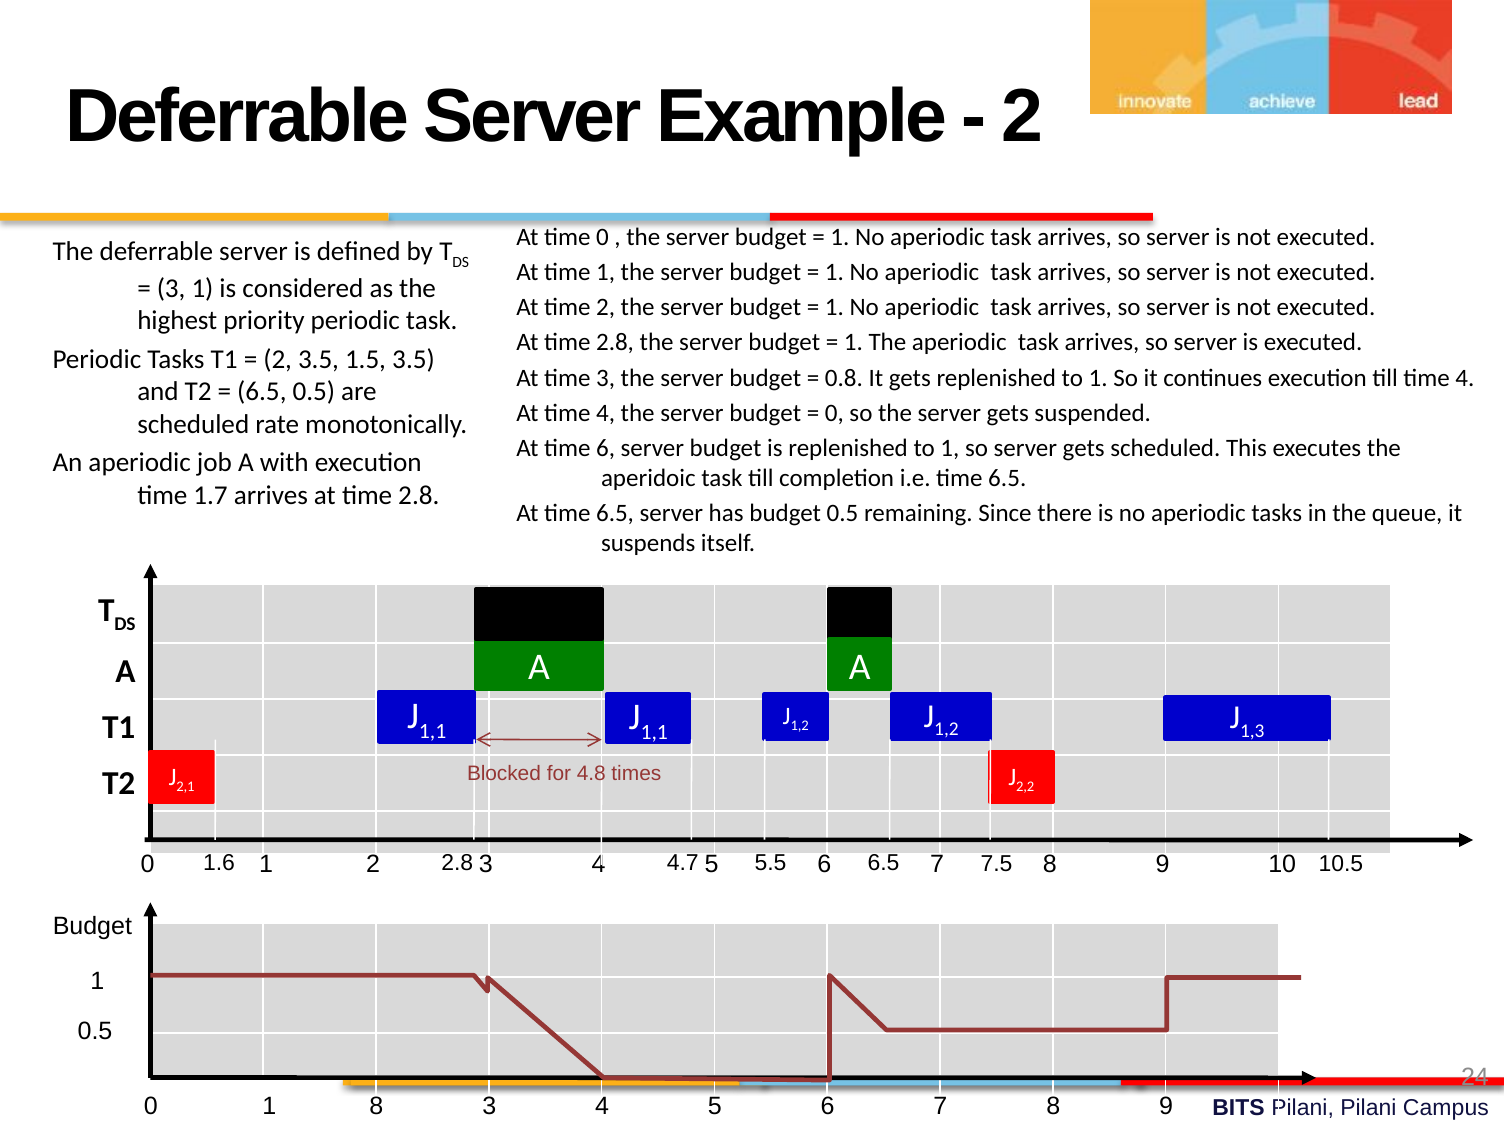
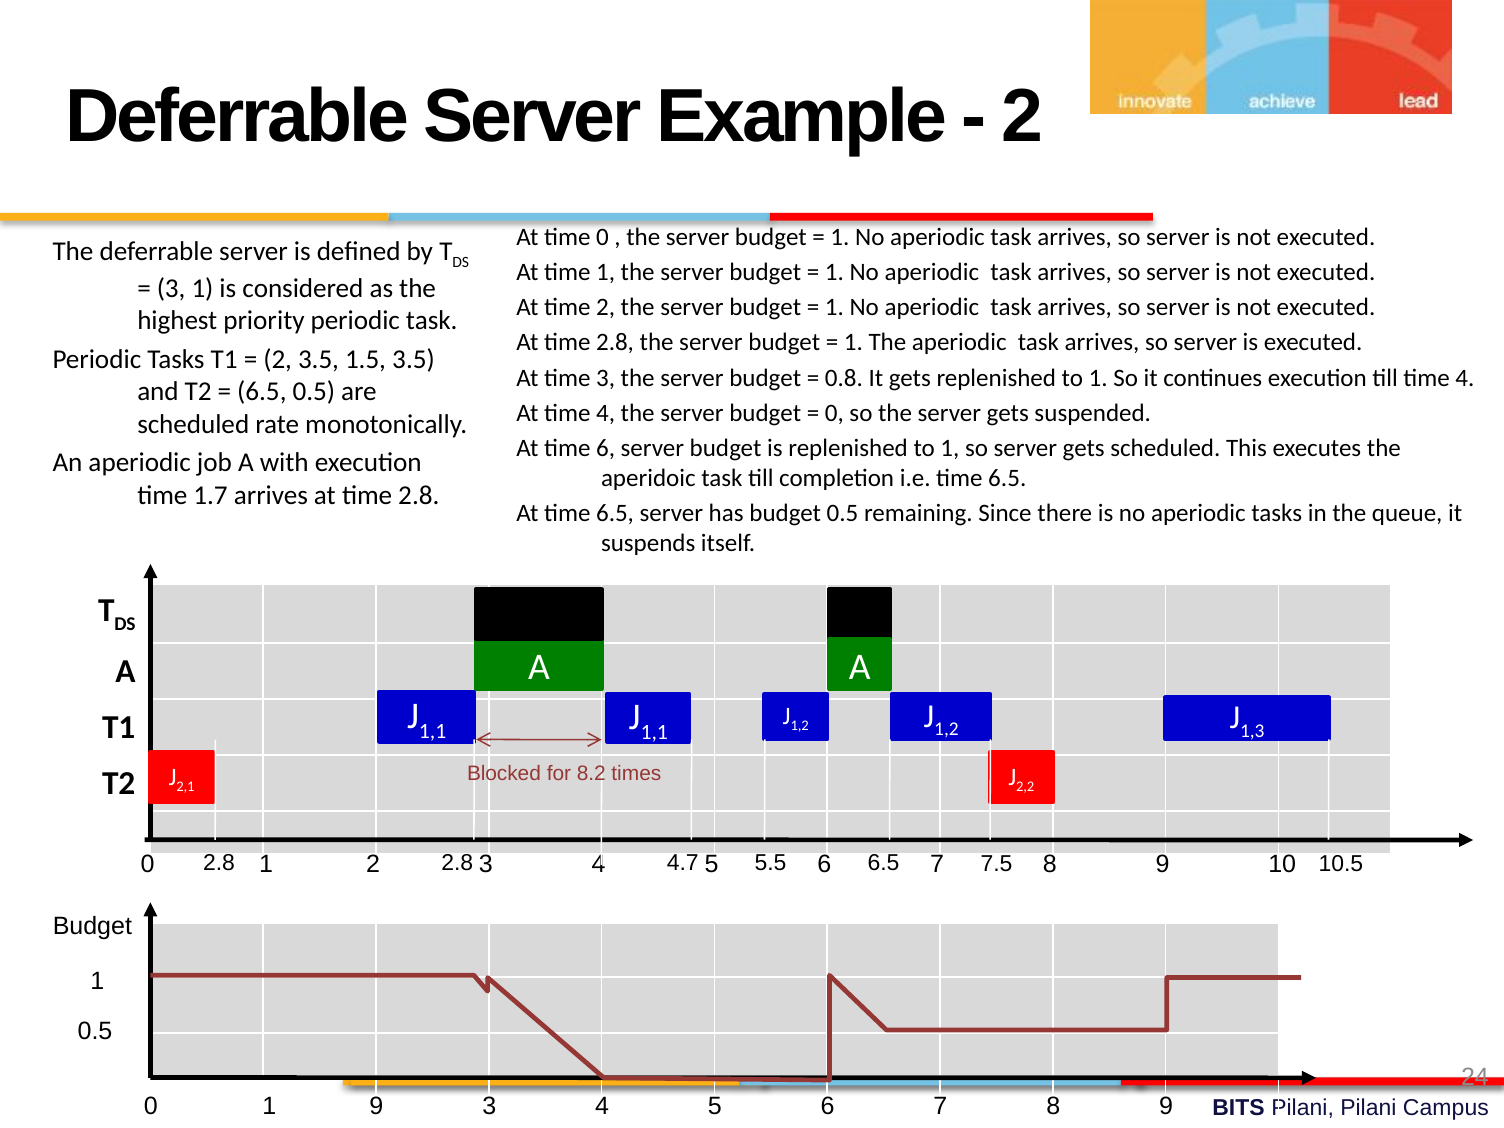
4.8: 4.8 -> 8.2
1.6 at (219, 862): 1.6 -> 2.8
1 8: 8 -> 9
